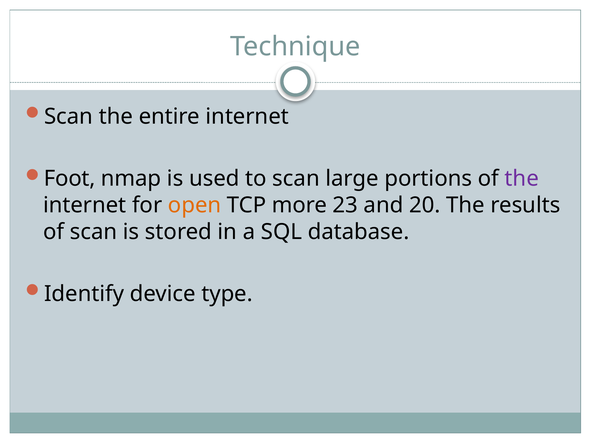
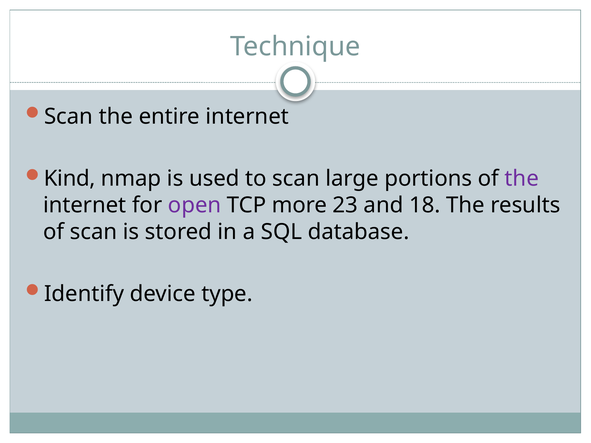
Foot: Foot -> Kind
open colour: orange -> purple
20: 20 -> 18
